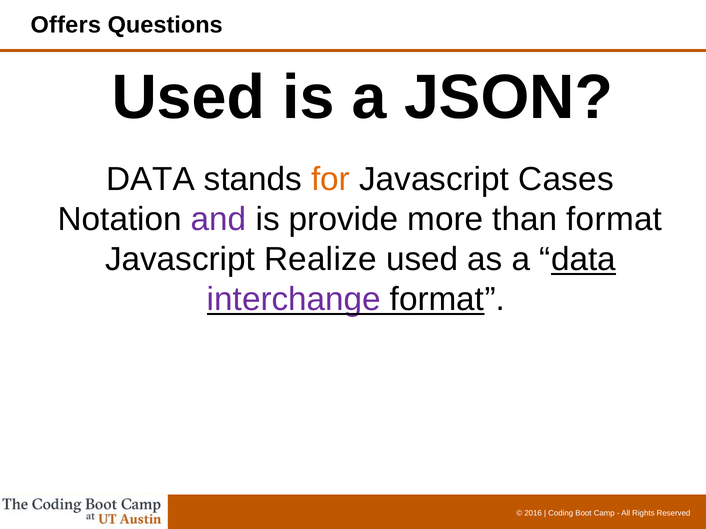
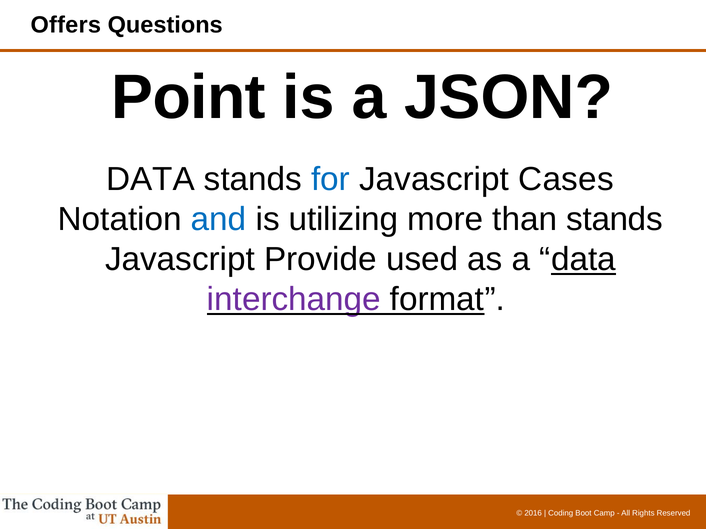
Used at (188, 97): Used -> Point
for colour: orange -> blue
and colour: purple -> blue
provide: provide -> utilizing
than format: format -> stands
Realize: Realize -> Provide
